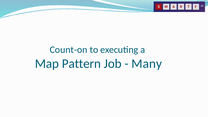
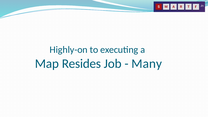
Count-on: Count-on -> Highly-on
Pattern: Pattern -> Resides
